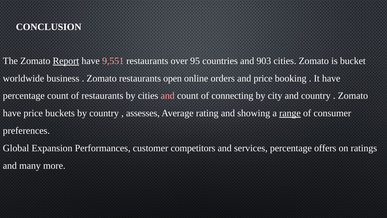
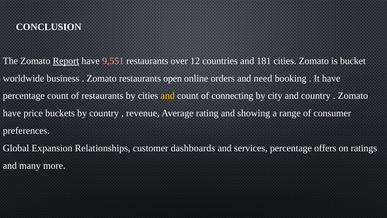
95: 95 -> 12
903: 903 -> 181
and price: price -> need
and at (168, 96) colour: pink -> yellow
assesses: assesses -> revenue
range underline: present -> none
Performances: Performances -> Relationships
competitors: competitors -> dashboards
